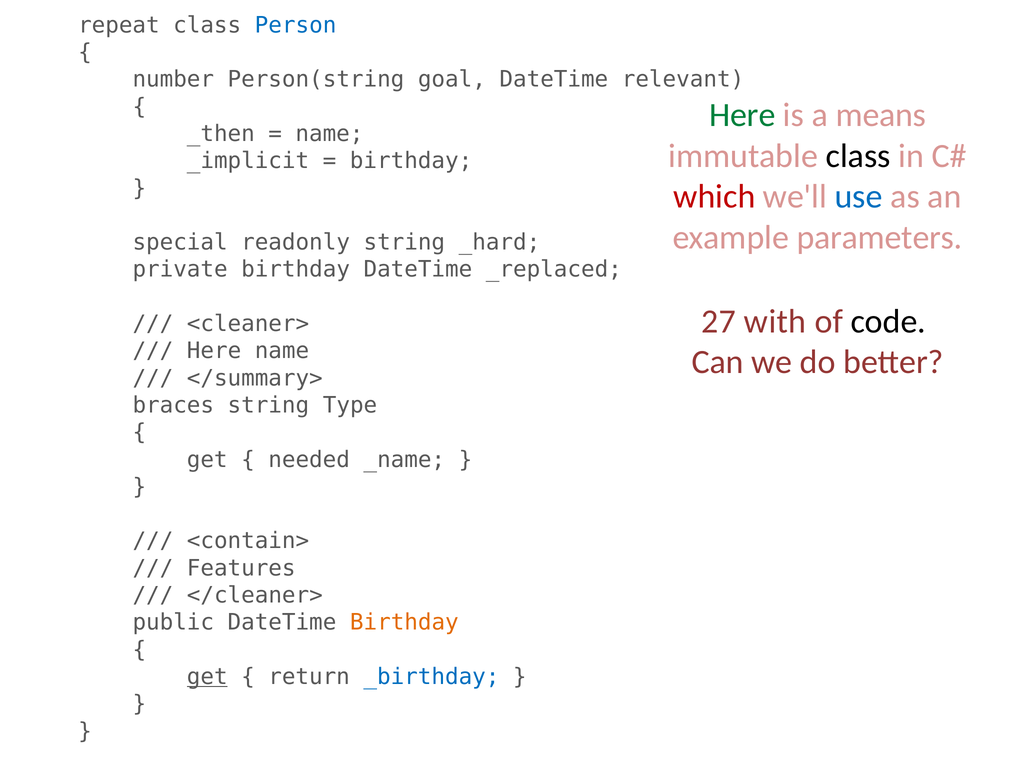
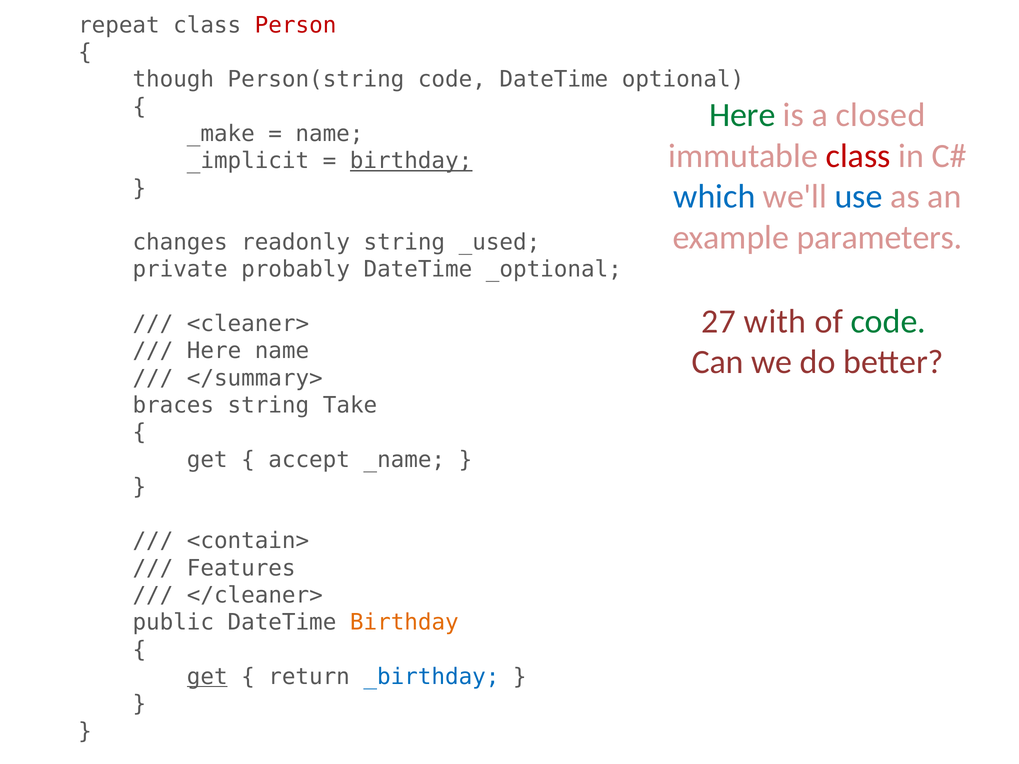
Person colour: blue -> red
number: number -> though
Person(string goal: goal -> code
relevant: relevant -> optional
means: means -> closed
_then: _then -> _make
class at (858, 156) colour: black -> red
birthday at (411, 161) underline: none -> present
which colour: red -> blue
special: special -> changes
_hard: _hard -> _used
private birthday: birthday -> probably
_replaced: _replaced -> _optional
code at (888, 322) colour: black -> green
Type: Type -> Take
needed: needed -> accept
